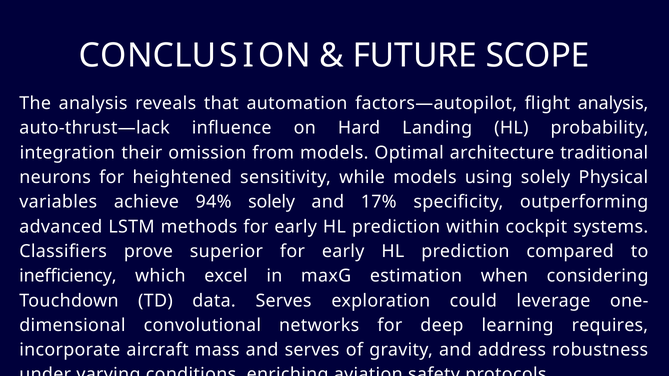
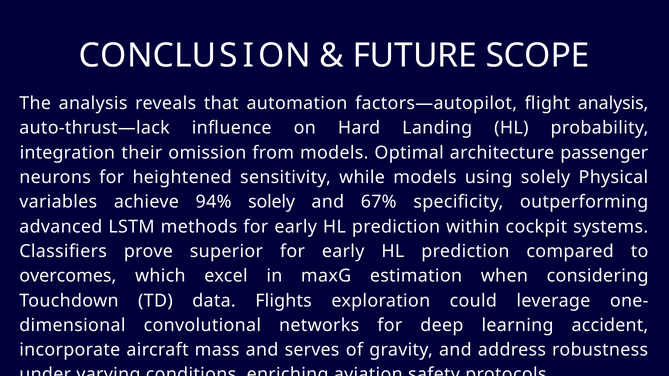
traditional: traditional -> passenger
17%: 17% -> 67%
inefficiency: inefficiency -> overcomes
data Serves: Serves -> Flights
requires: requires -> accident
